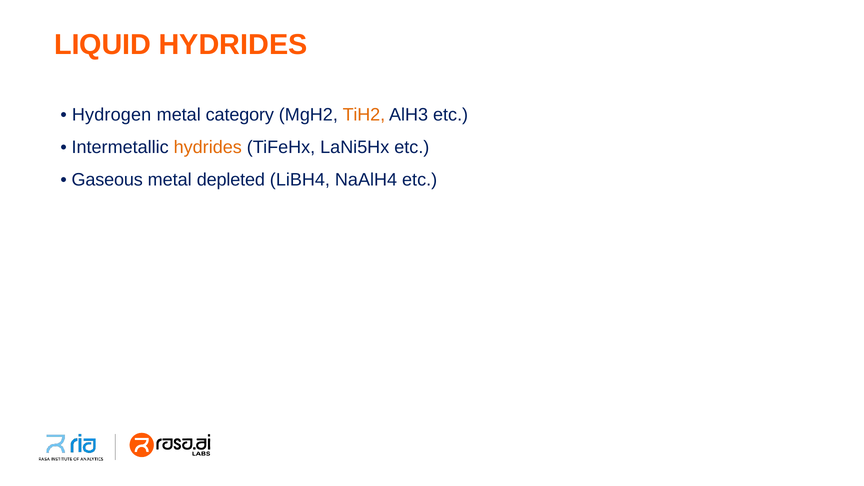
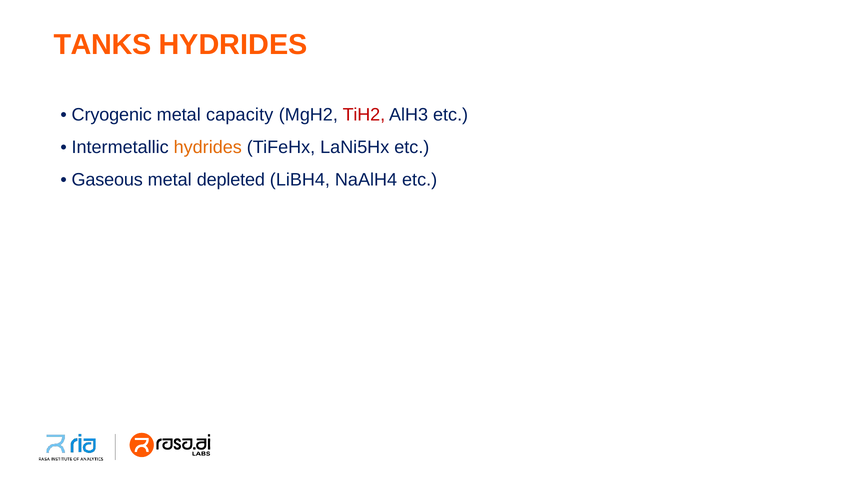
LIQUID: LIQUID -> TANKS
Hydrogen: Hydrogen -> Cryogenic
category: category -> capacity
TiH2 colour: orange -> red
